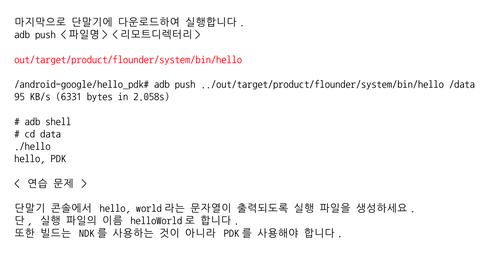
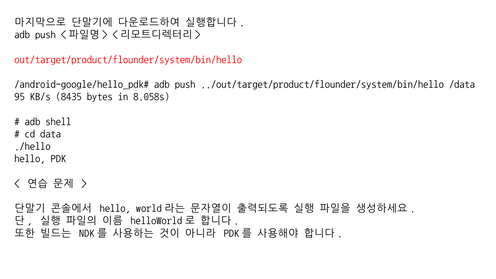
6331: 6331 -> 8435
2.058s: 2.058s -> 8.058s
